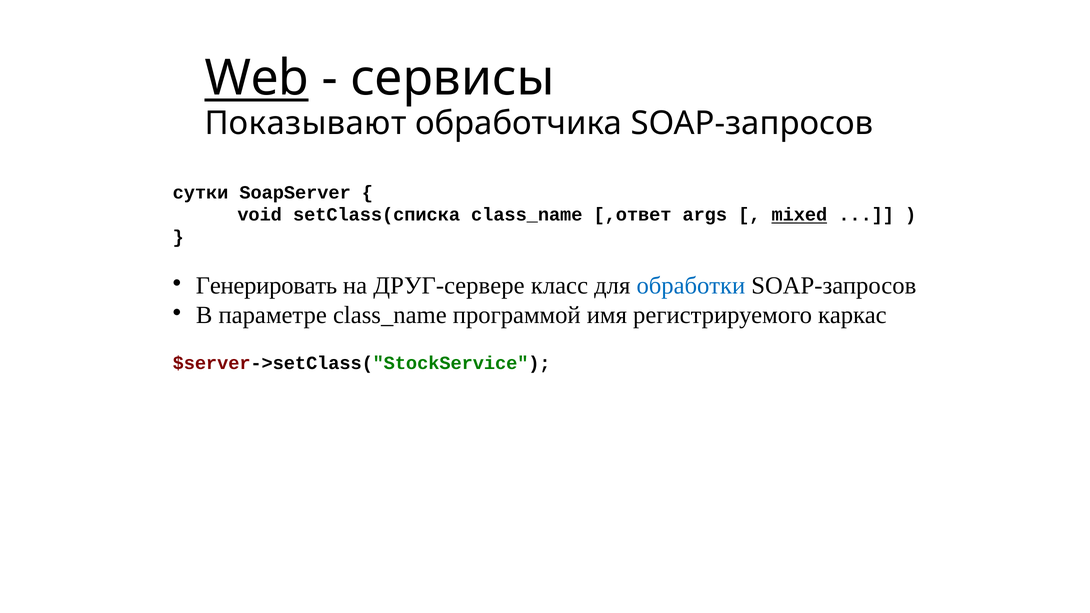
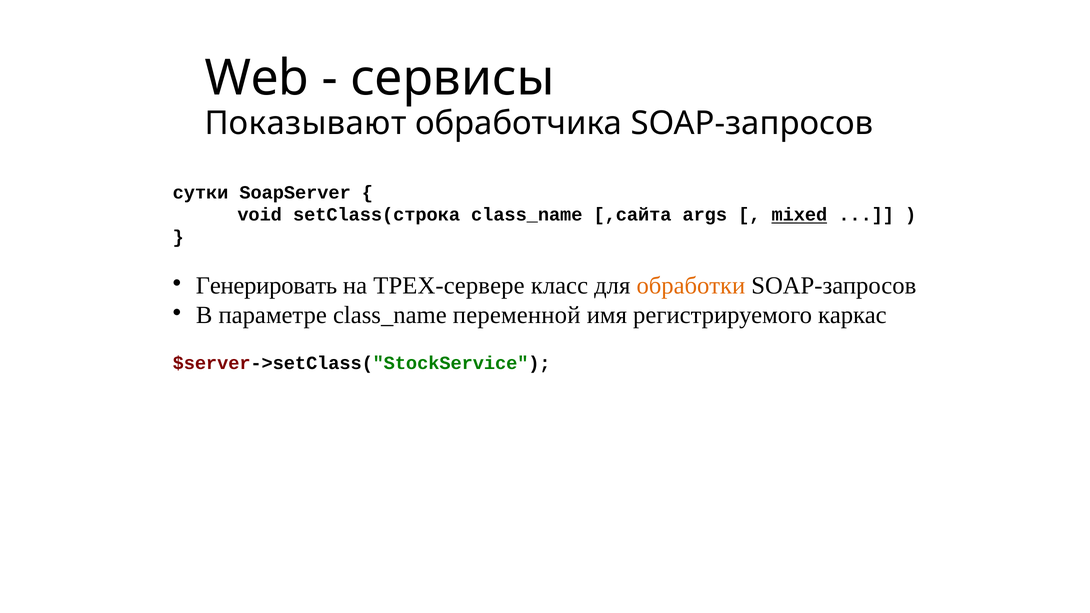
Web underline: present -> none
setClass(списка: setClass(списка -> setClass(строка
,ответ: ,ответ -> ,сайта
ДРУГ-сервере: ДРУГ-сервере -> ТРЕХ-сервере
обработки colour: blue -> orange
программой: программой -> переменной
